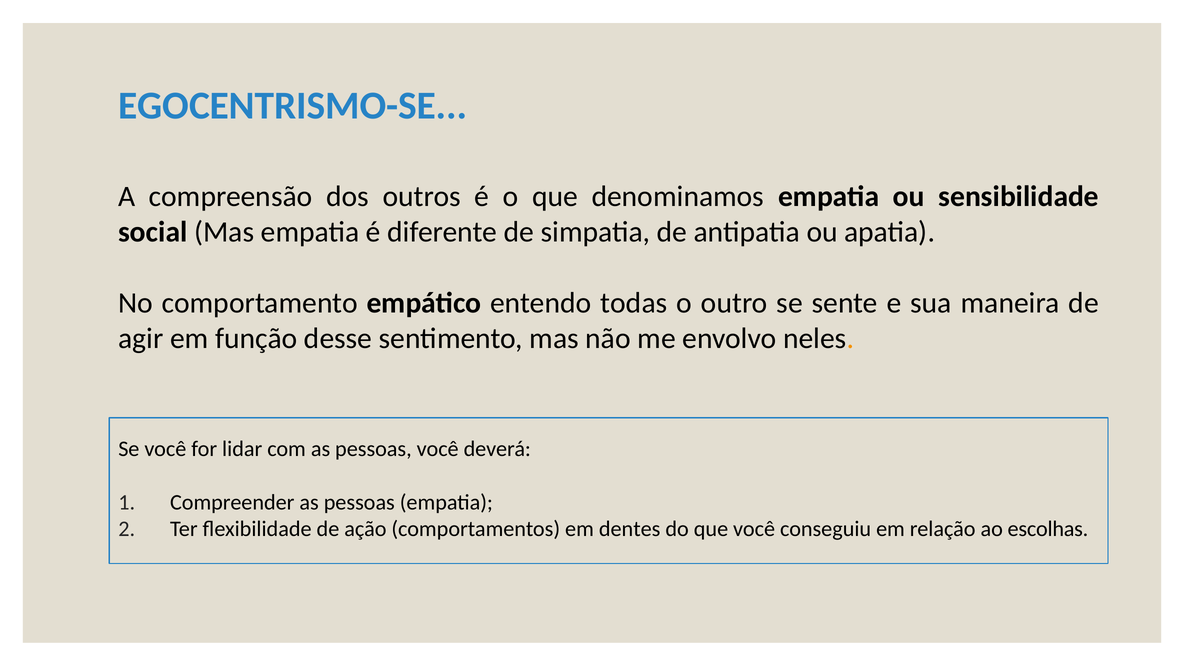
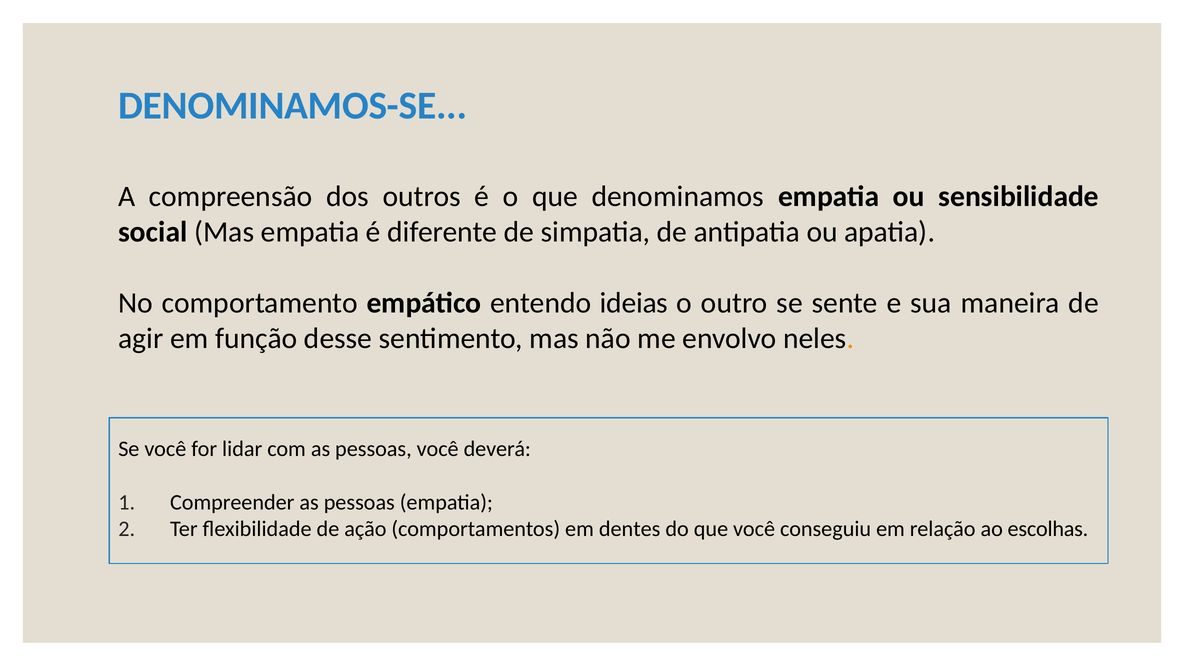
EGOCENTRISMO-SE: EGOCENTRISMO-SE -> DENOMINAMOS-SE
todas: todas -> ideias
